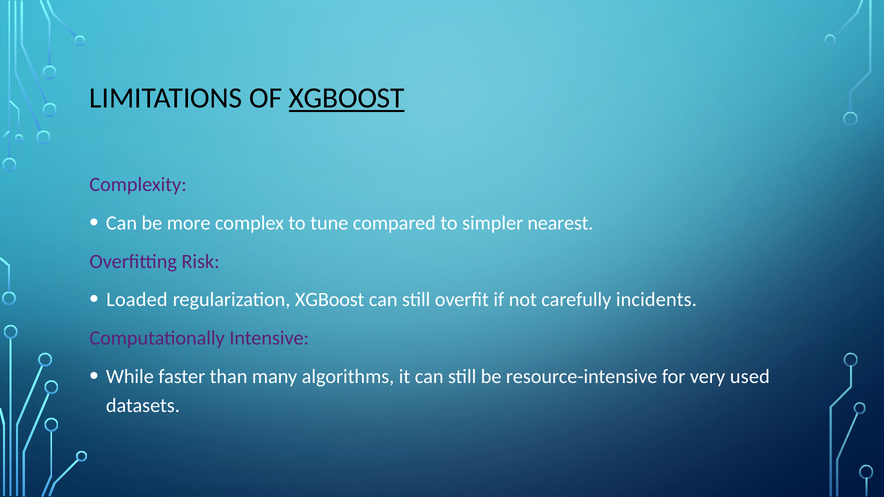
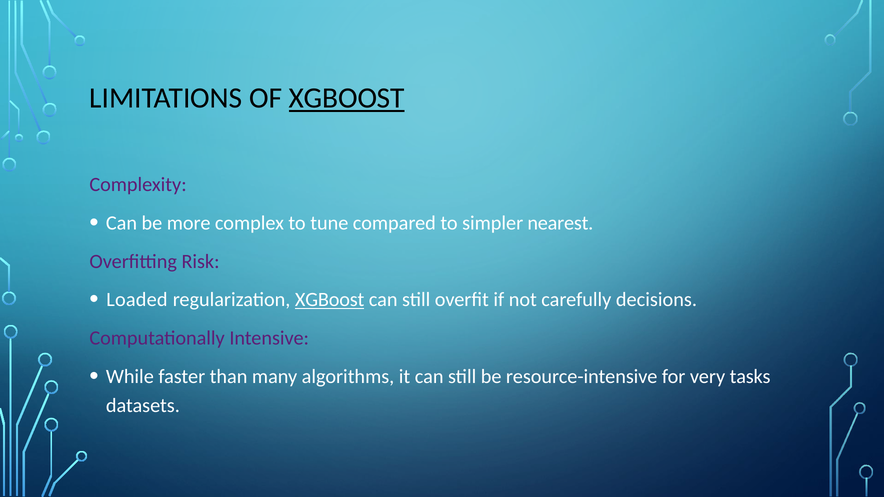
XGBoost at (330, 300) underline: none -> present
incidents: incidents -> decisions
used: used -> tasks
